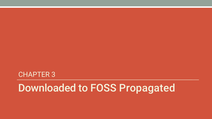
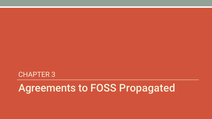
Downloaded: Downloaded -> Agreements
